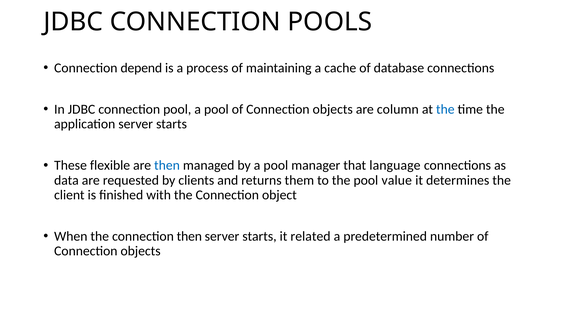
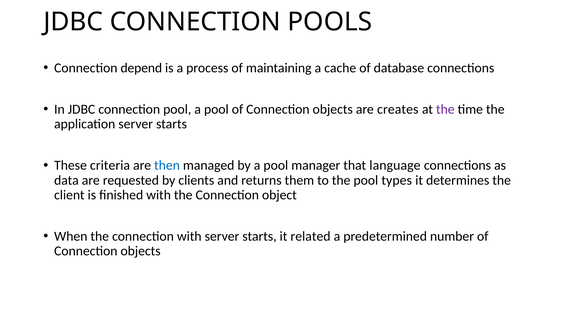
column: column -> creates
the at (445, 109) colour: blue -> purple
flexible: flexible -> criteria
value: value -> types
connection then: then -> with
